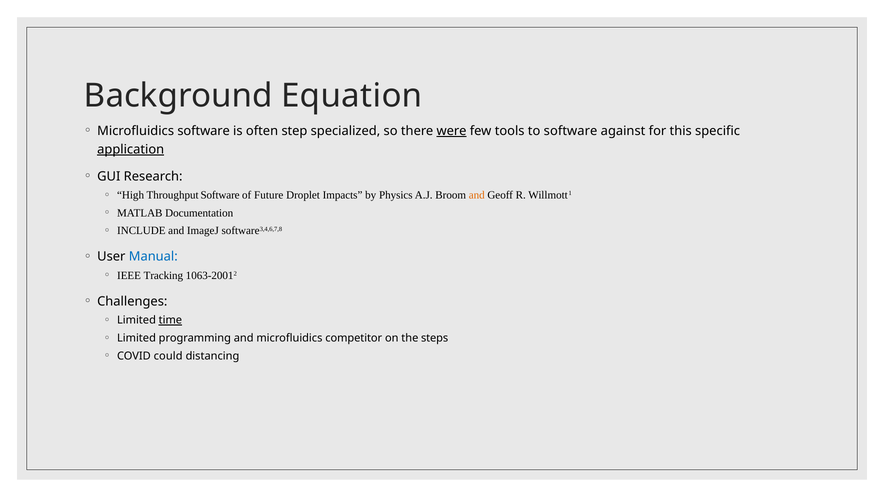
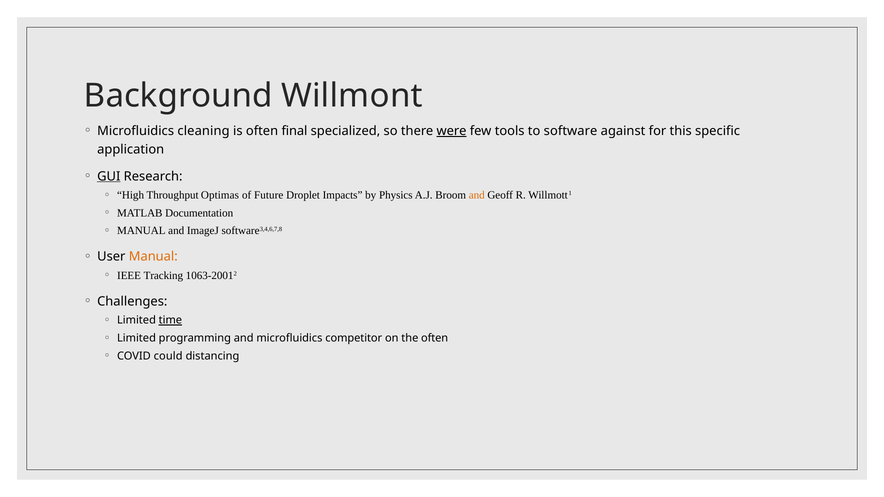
Equation: Equation -> Willmont
Microfluidics software: software -> cleaning
step: step -> final
application underline: present -> none
GUI underline: none -> present
Throughput Software: Software -> Optimas
INCLUDE at (141, 231): INCLUDE -> MANUAL
Manual at (153, 257) colour: blue -> orange
the steps: steps -> often
